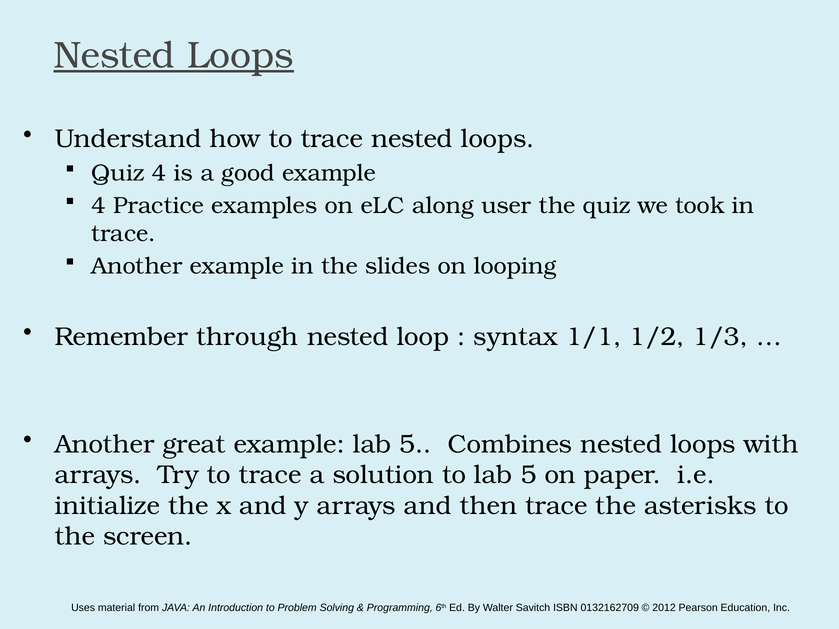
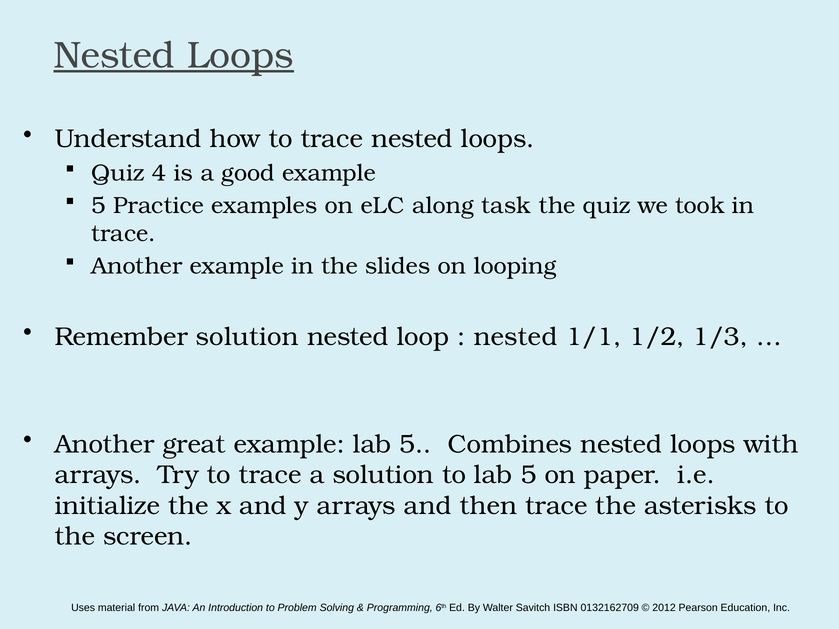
4 at (99, 206): 4 -> 5
user: user -> task
Remember through: through -> solution
syntax at (516, 337): syntax -> nested
